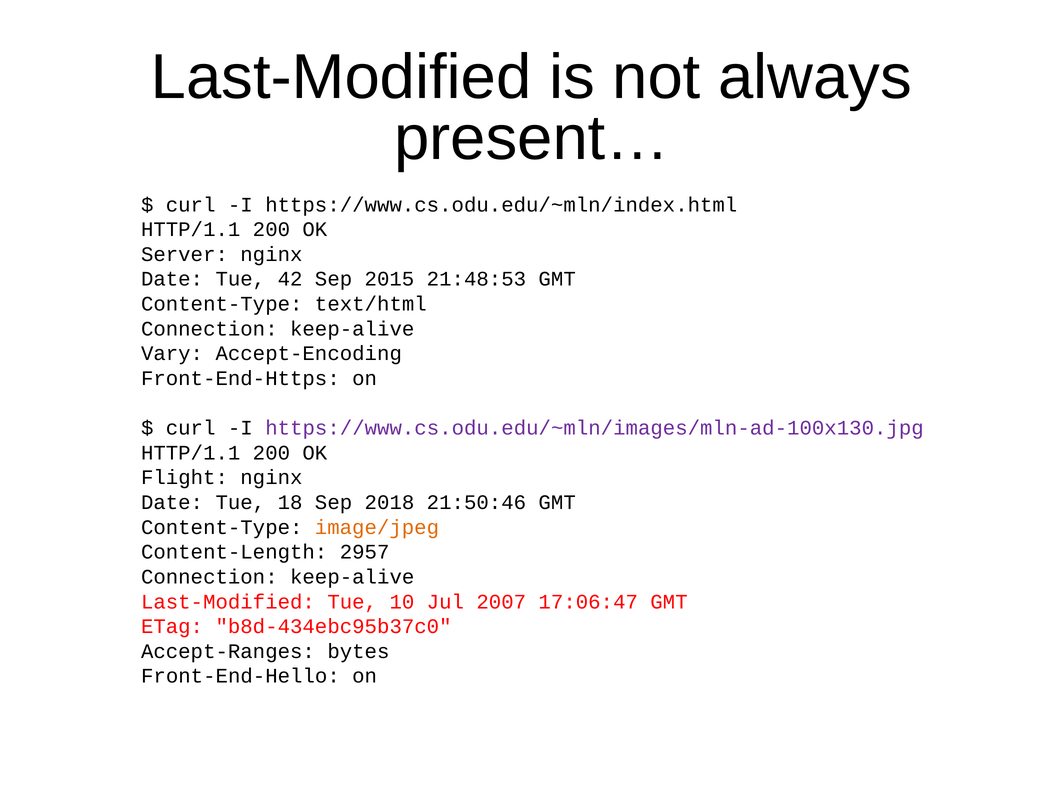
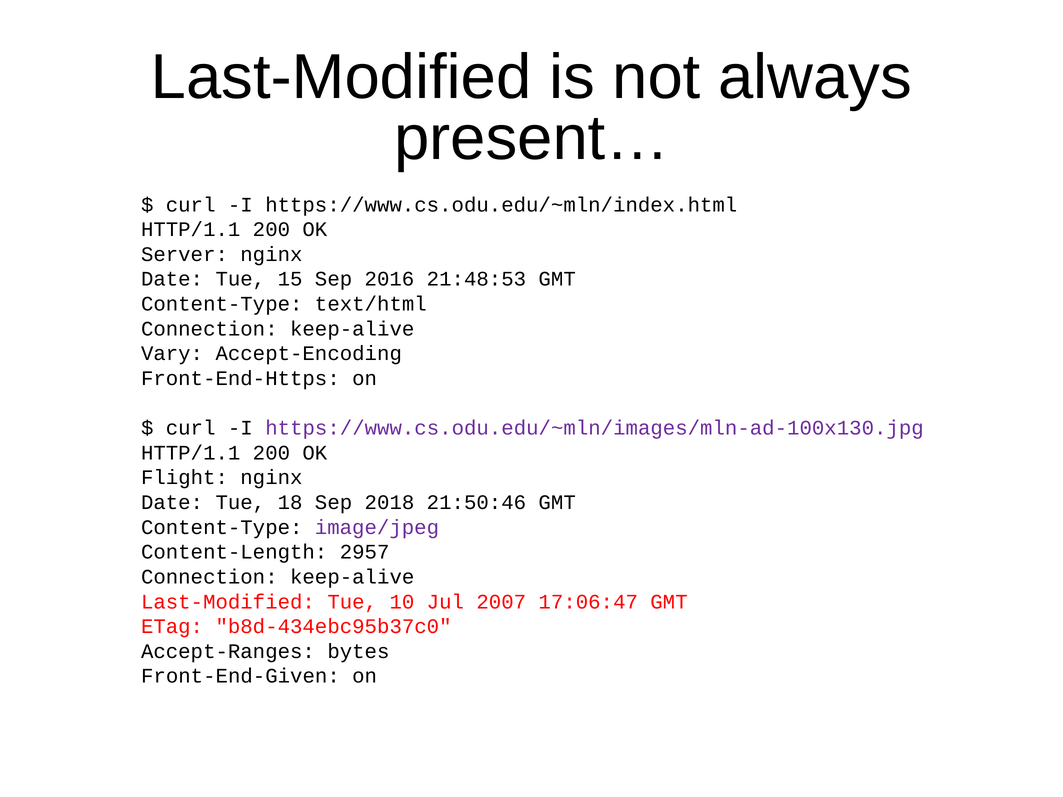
42: 42 -> 15
2015: 2015 -> 2016
image/jpeg colour: orange -> purple
Front-End-Hello: Front-End-Hello -> Front-End-Given
